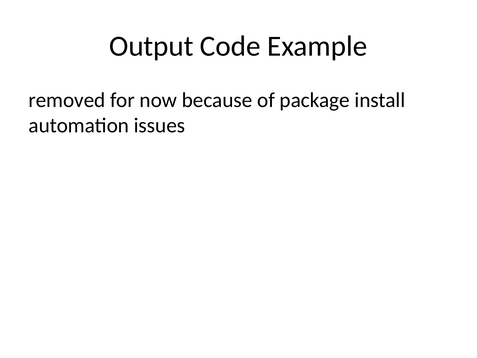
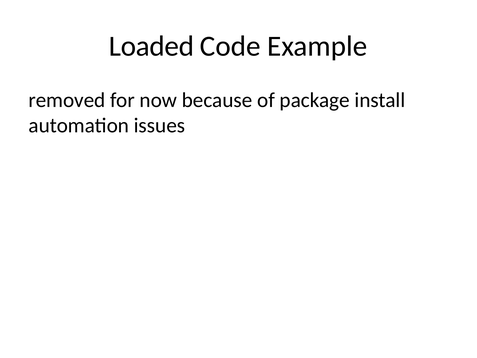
Output: Output -> Loaded
